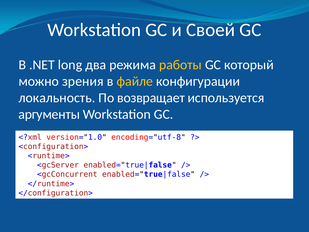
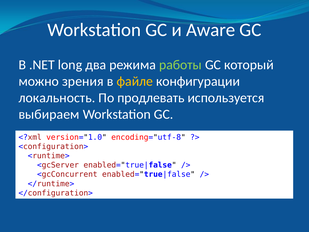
Своей: Своей -> Aware
работы colour: yellow -> light green
возвращает: возвращает -> продлевать
аргументы: аргументы -> выбираем
